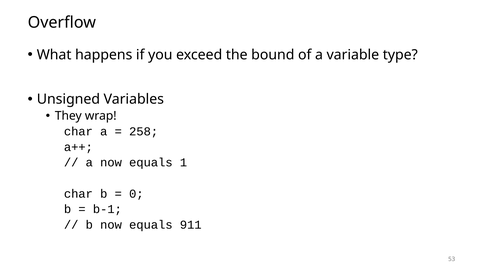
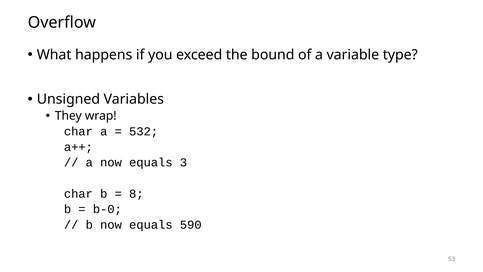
258: 258 -> 532
1: 1 -> 3
0: 0 -> 8
b-1: b-1 -> b-0
911: 911 -> 590
